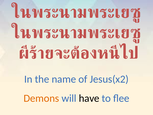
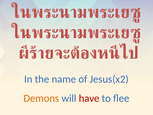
have colour: black -> red
